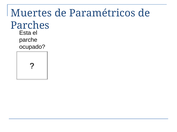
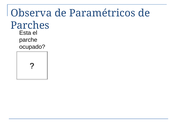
Muertes: Muertes -> Observa
